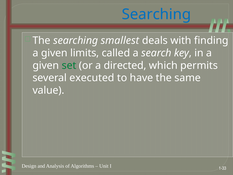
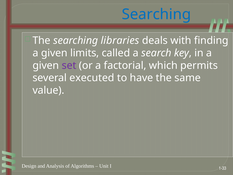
smallest: smallest -> libraries
set colour: green -> purple
directed: directed -> factorial
